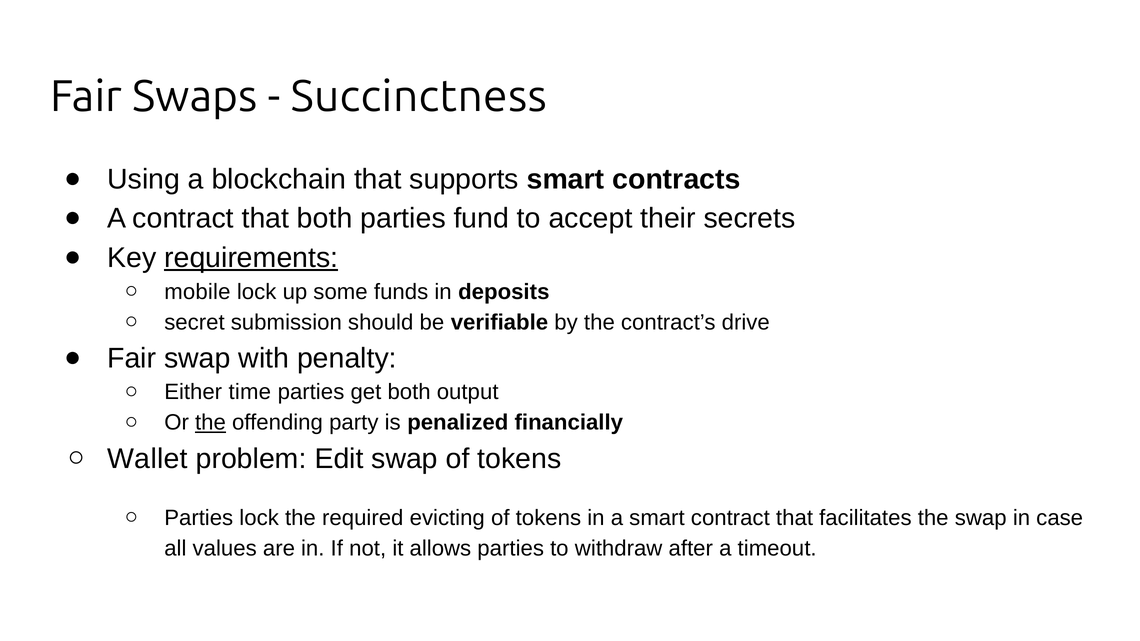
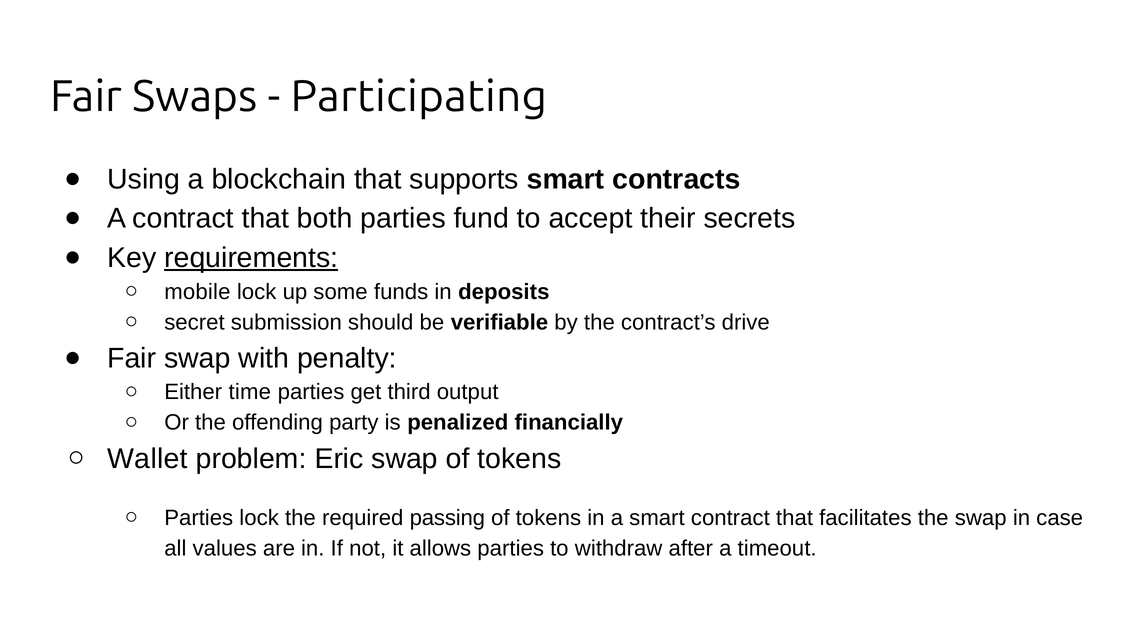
Succinctness: Succinctness -> Participating
get both: both -> third
the at (210, 423) underline: present -> none
Edit: Edit -> Eric
evicting: evicting -> passing
